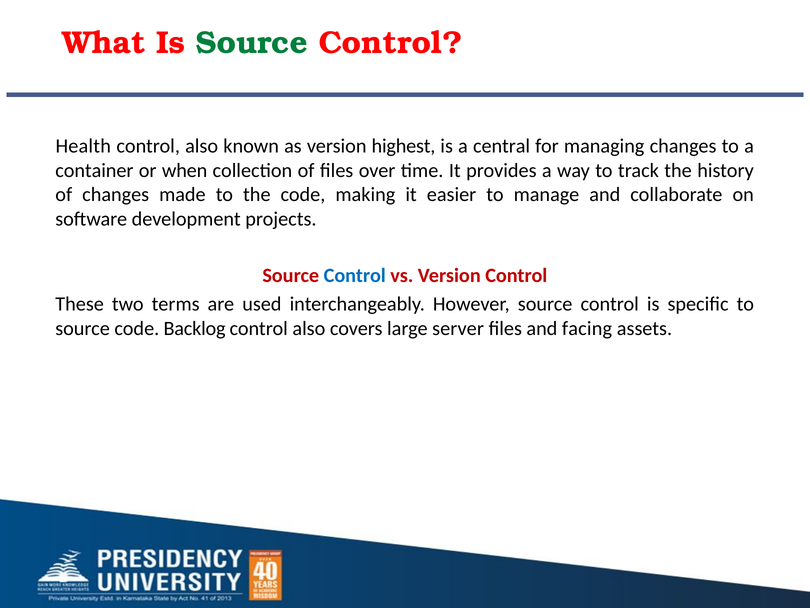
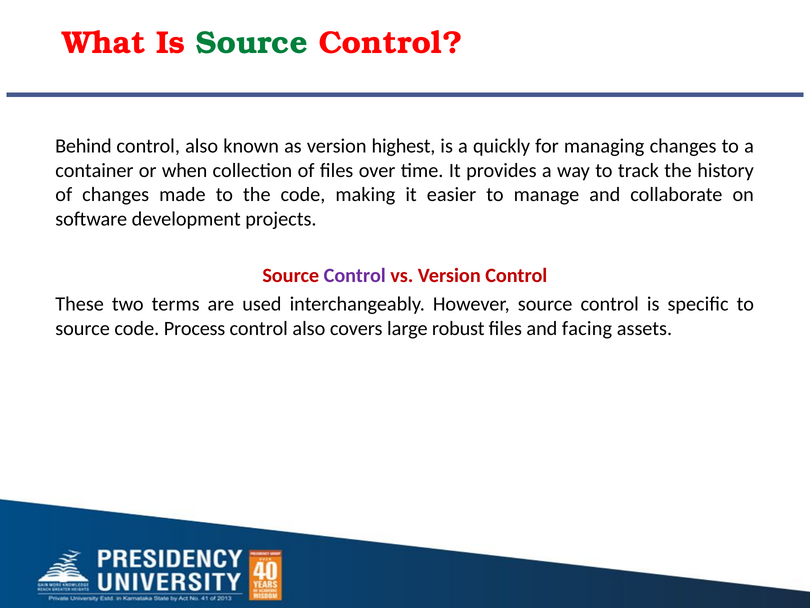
Health: Health -> Behind
central: central -> quickly
Control at (355, 275) colour: blue -> purple
Backlog: Backlog -> Process
server: server -> robust
